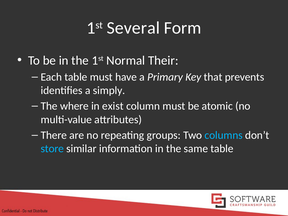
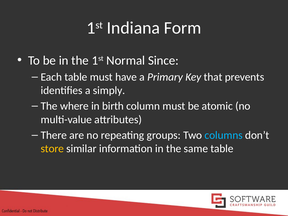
Several: Several -> Indiana
Their: Their -> Since
exist: exist -> birth
store colour: light blue -> yellow
